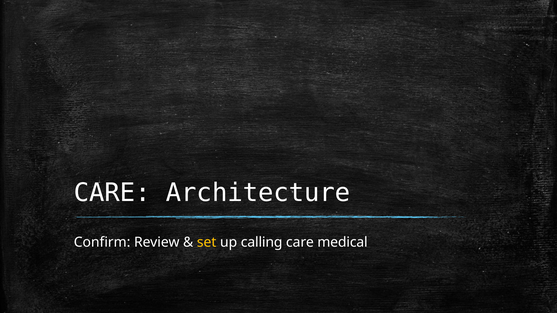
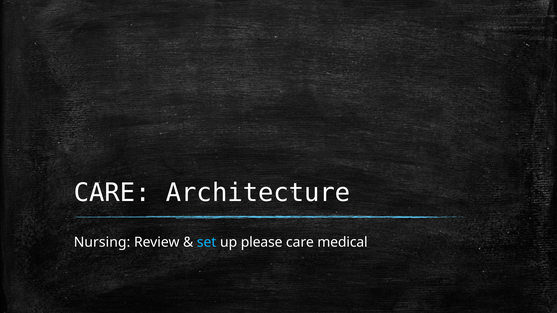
Confirm: Confirm -> Nursing
set colour: yellow -> light blue
calling: calling -> please
